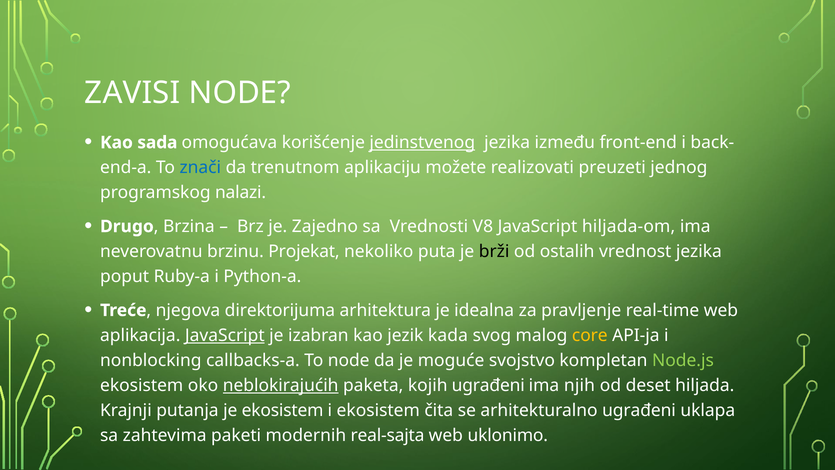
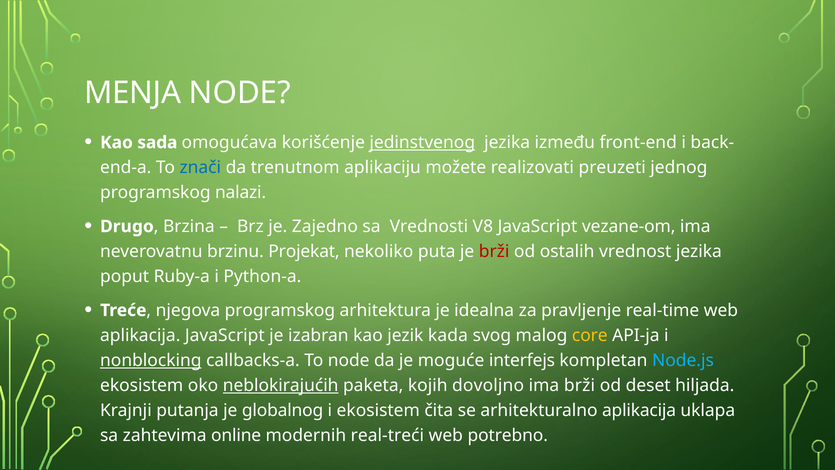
ZAVISI: ZAVISI -> MENJA
hiljada-om: hiljada-om -> vezane-om
brži at (494, 251) colour: black -> red
njegova direktorijuma: direktorijuma -> programskog
JavaScript at (225, 335) underline: present -> none
nonblocking underline: none -> present
svojstvo: svojstvo -> interfejs
Node.js colour: light green -> light blue
kojih ugrađeni: ugrađeni -> dovoljno
ima njih: njih -> brži
je ekosistem: ekosistem -> globalnog
arhitekturalno ugrađeni: ugrađeni -> aplikacija
paketi: paketi -> online
real-sajta: real-sajta -> real-treći
uklonimo: uklonimo -> potrebno
